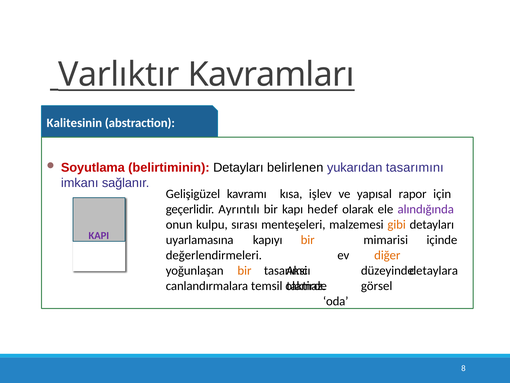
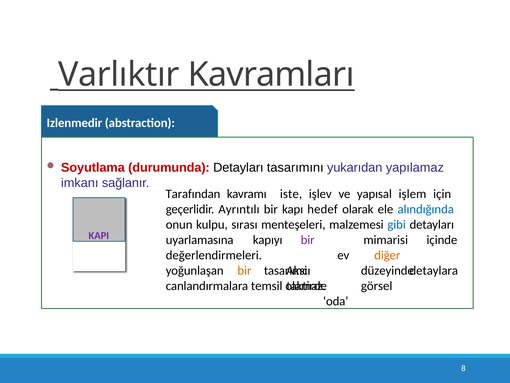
Kalitesinin: Kalitesinin -> Izlenmedir
belirtiminin: belirtiminin -> durumunda
belirlenen: belirlenen -> tasarımını
tasarımını: tasarımını -> yapılamaz
Gelişigüzel: Gelişigüzel -> Tarafından
kısa: kısa -> iste
rapor: rapor -> işlem
alındığında colour: purple -> blue
gibi colour: orange -> blue
bir at (308, 240) colour: orange -> purple
